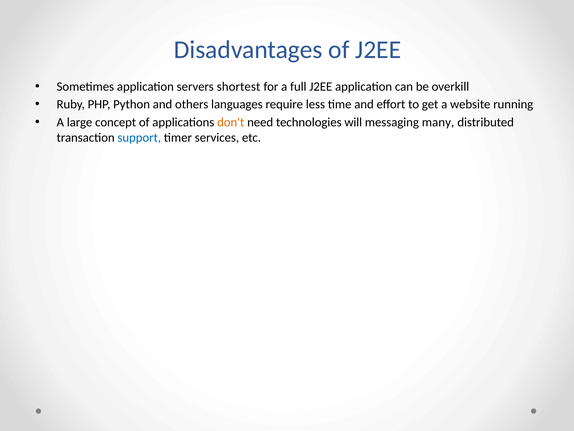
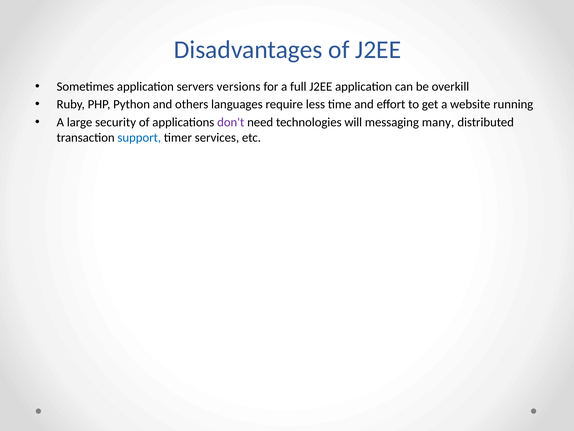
shortest: shortest -> versions
concept: concept -> security
don't colour: orange -> purple
